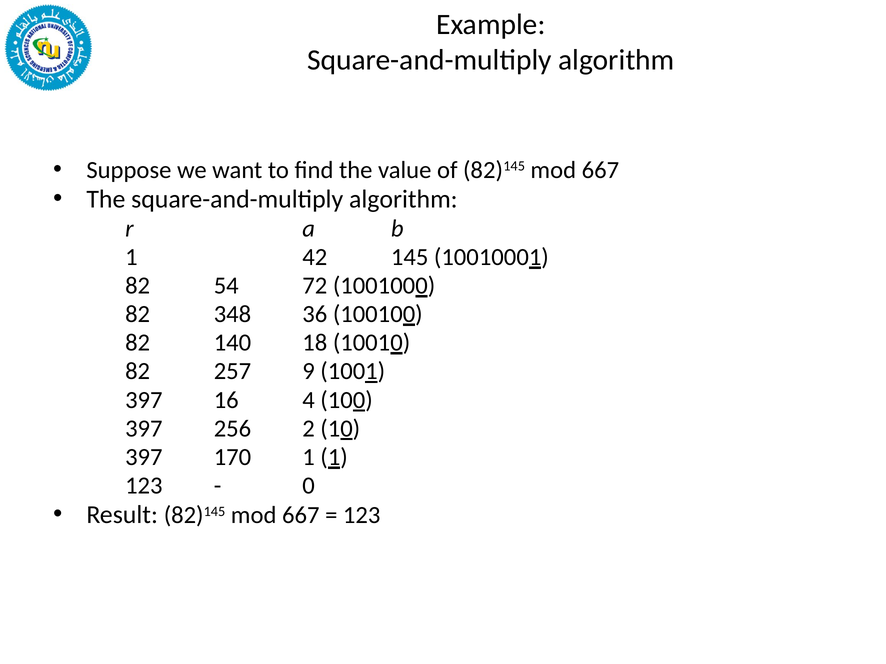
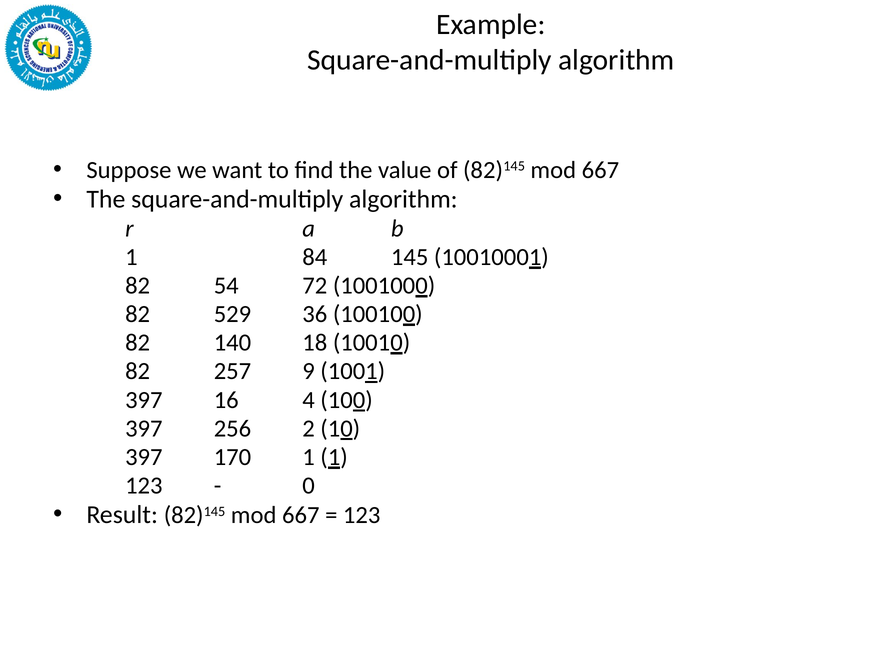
42: 42 -> 84
348: 348 -> 529
